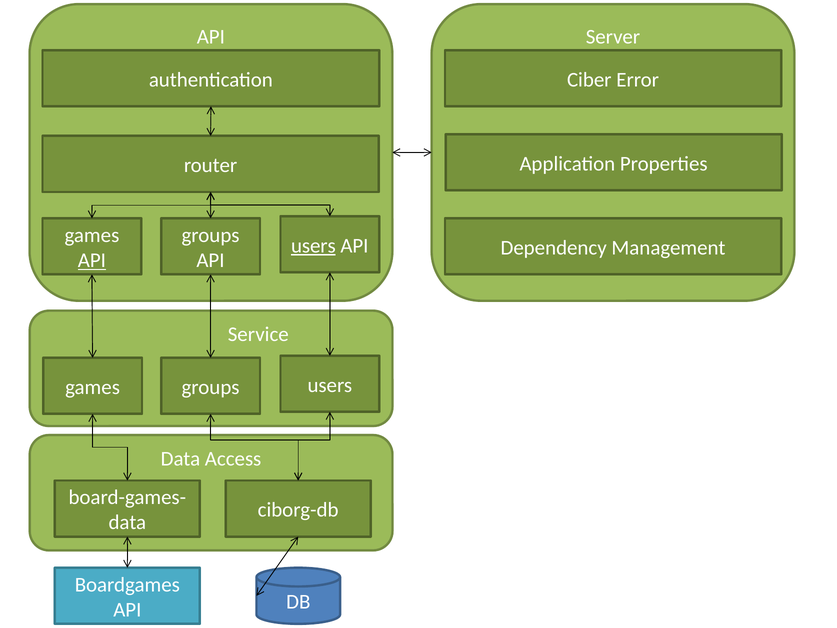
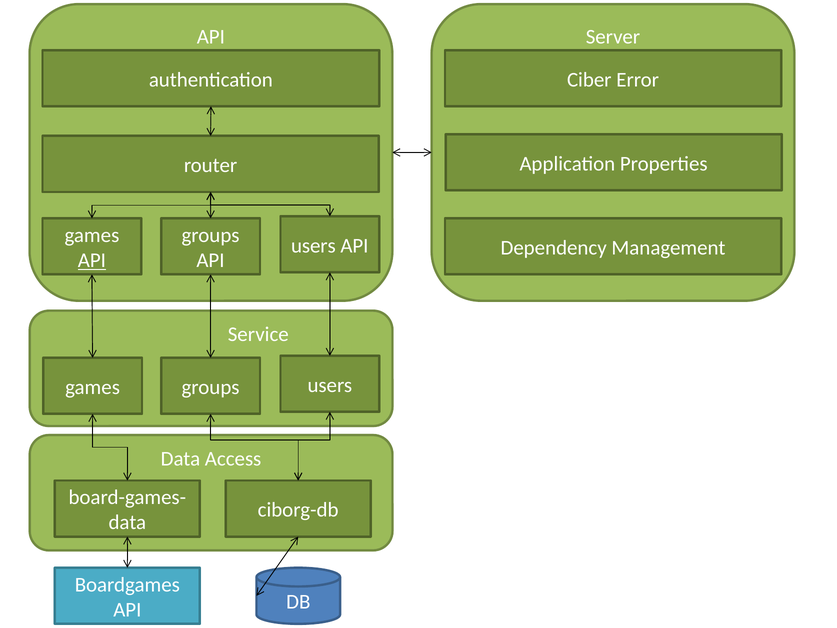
users at (313, 246) underline: present -> none
